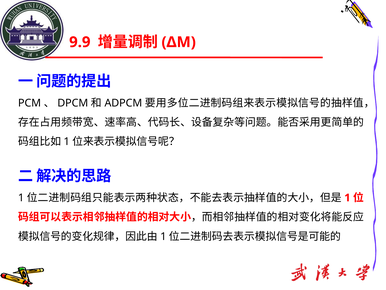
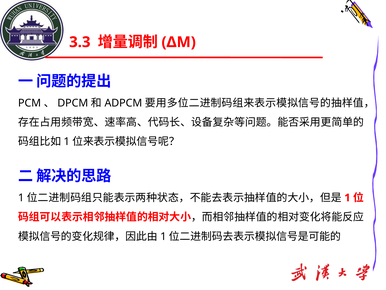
9.9: 9.9 -> 3.3
